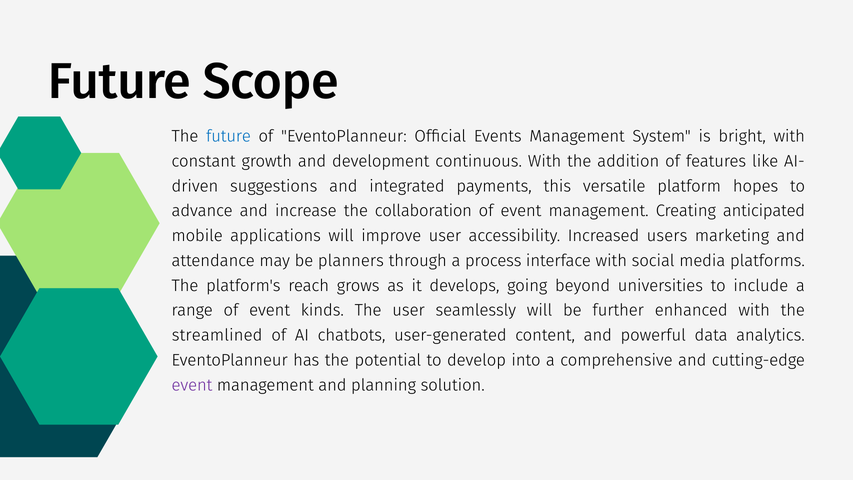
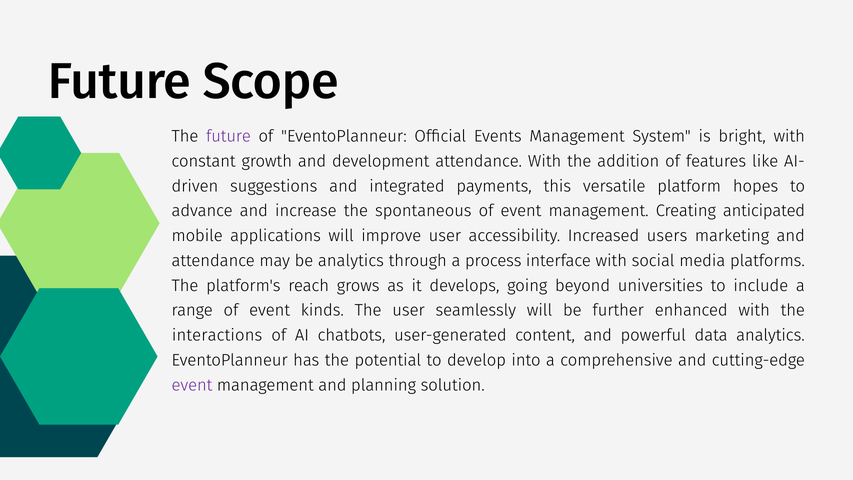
future at (228, 136) colour: blue -> purple
development continuous: continuous -> attendance
collaboration: collaboration -> spontaneous
be planners: planners -> analytics
streamlined: streamlined -> interactions
